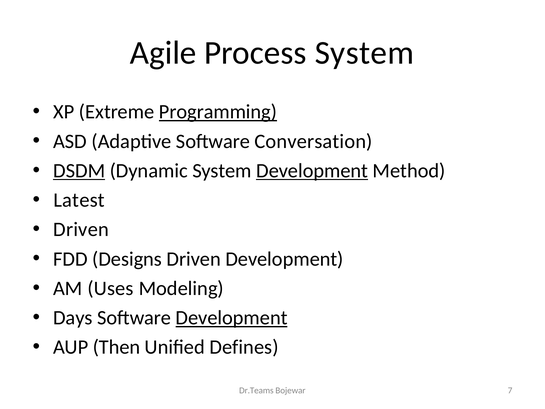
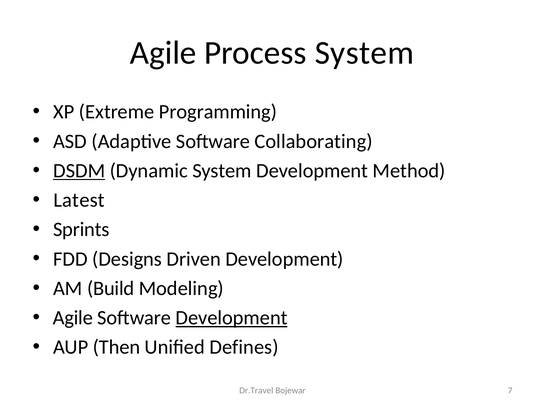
Programming underline: present -> none
Conversation: Conversation -> Collaborating
Development at (312, 171) underline: present -> none
Driven at (81, 229): Driven -> Sprints
Uses: Uses -> Build
Days at (73, 318): Days -> Agile
Dr.Teams: Dr.Teams -> Dr.Travel
